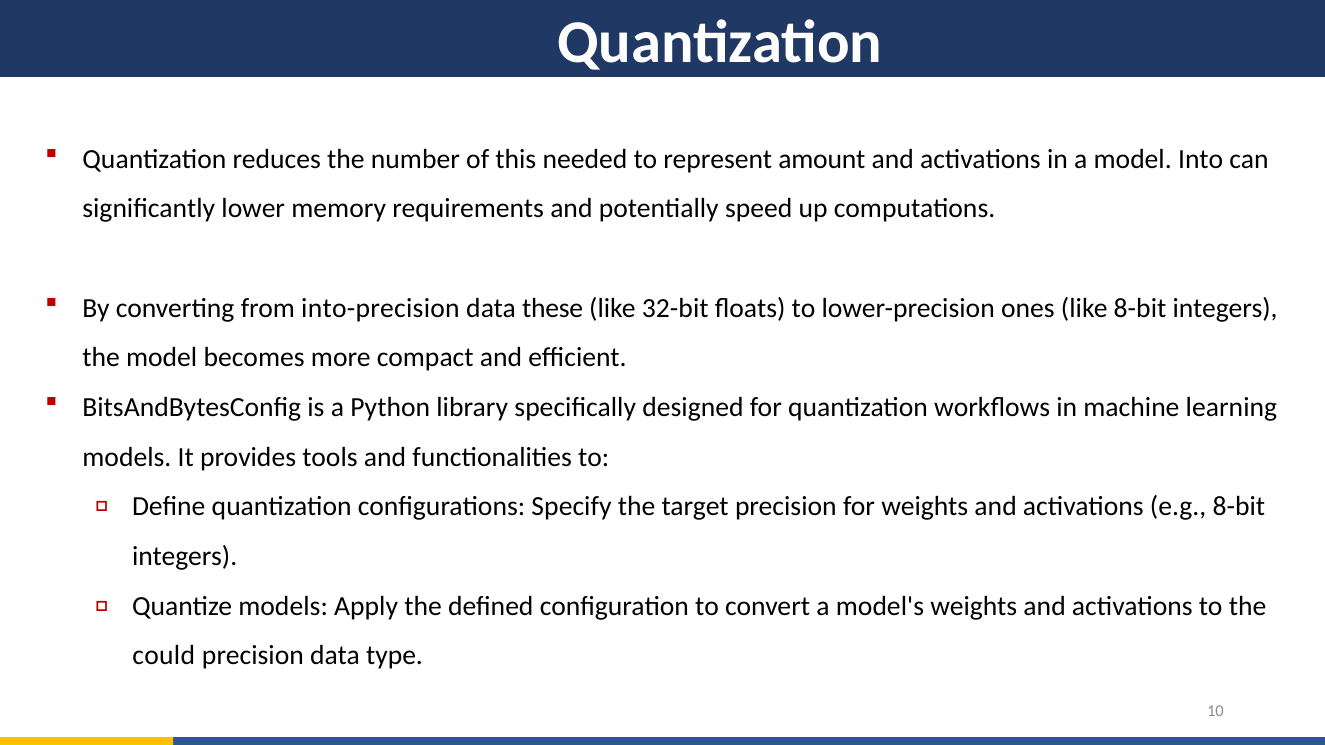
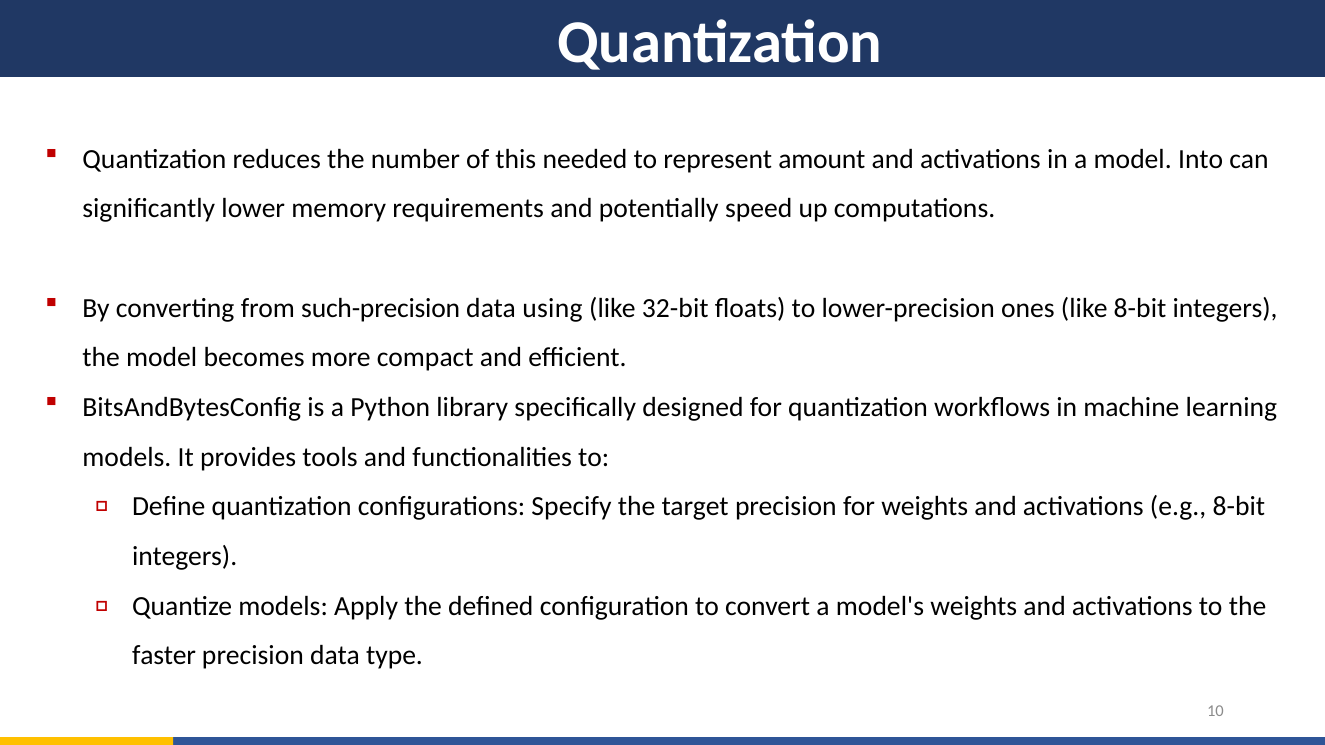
into-precision: into-precision -> such-precision
these: these -> using
could: could -> faster
